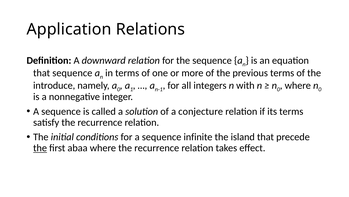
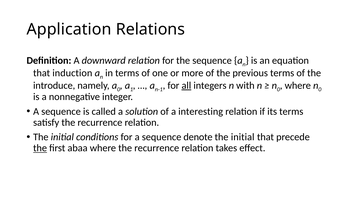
that sequence: sequence -> induction
all underline: none -> present
conjecture: conjecture -> interesting
infinite: infinite -> denote
island at (243, 137): island -> initial
